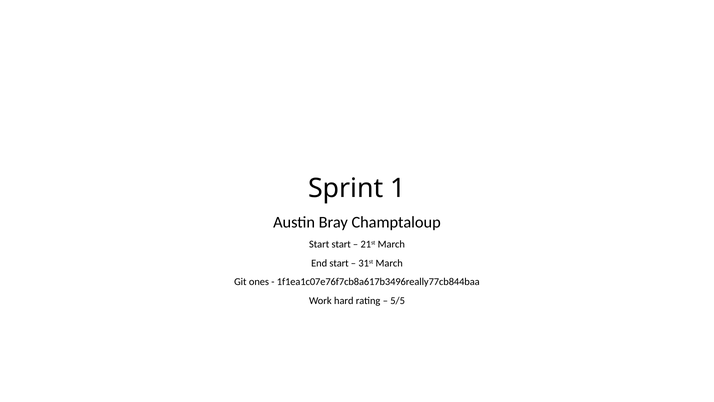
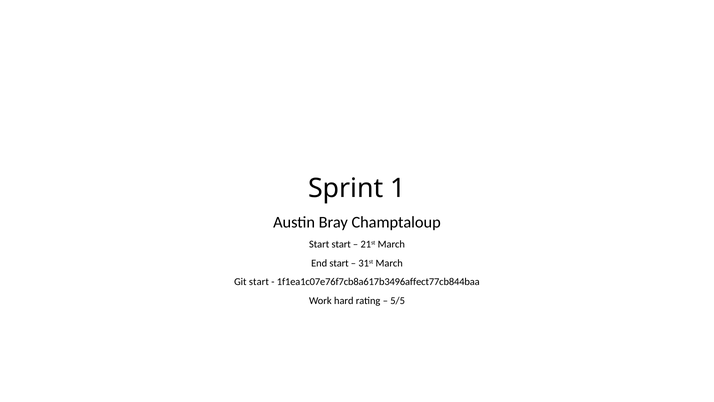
Git ones: ones -> start
1f1ea1c07e76f7cb8a617b3496really77cb844baa: 1f1ea1c07e76f7cb8a617b3496really77cb844baa -> 1f1ea1c07e76f7cb8a617b3496affect77cb844baa
